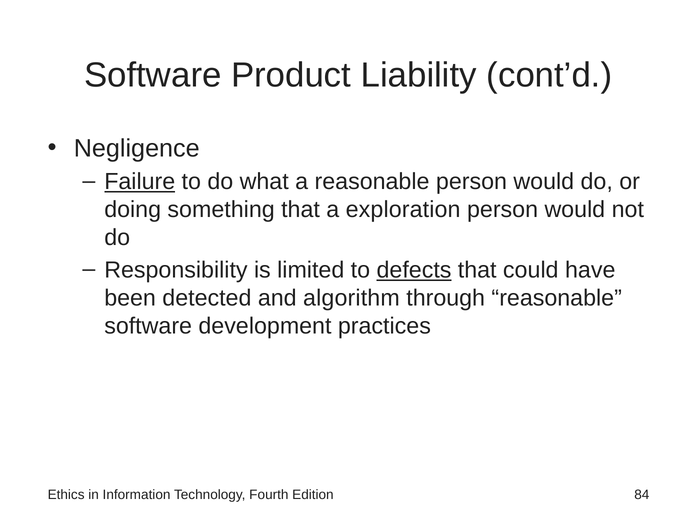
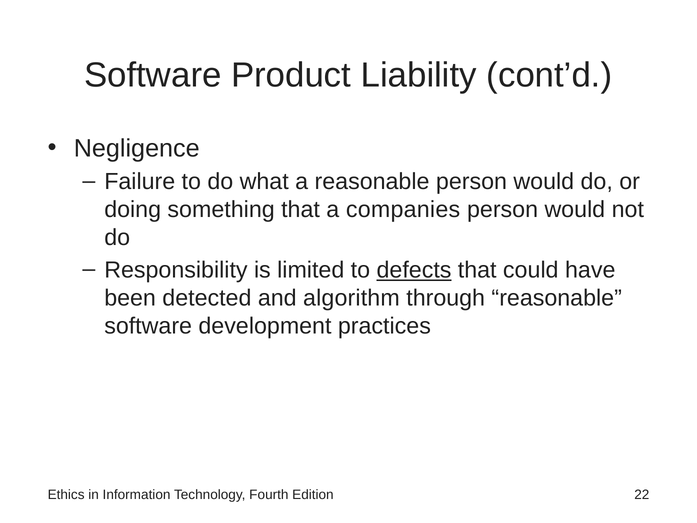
Failure underline: present -> none
exploration: exploration -> companies
84: 84 -> 22
